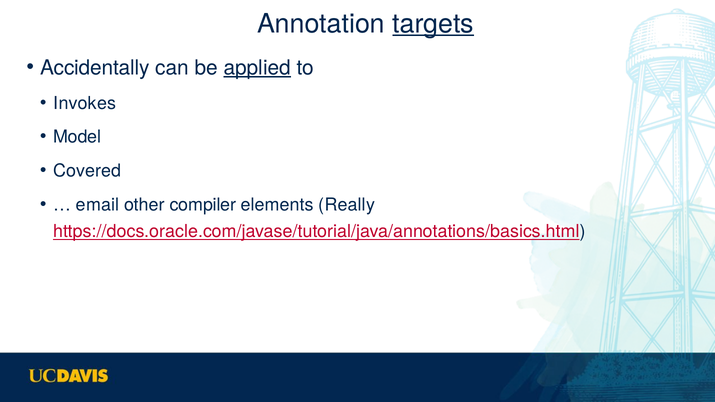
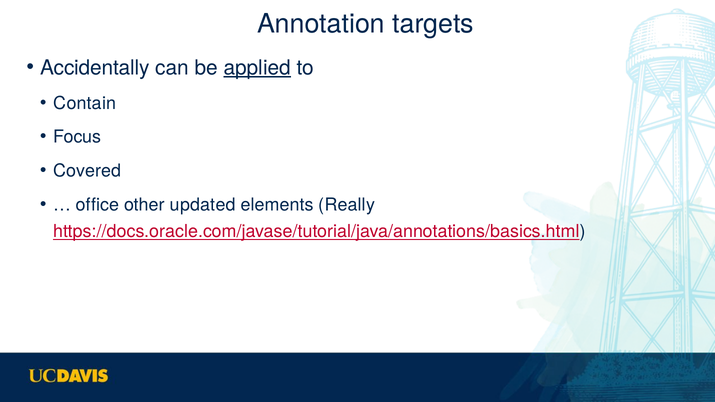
targets underline: present -> none
Invokes: Invokes -> Contain
Model: Model -> Focus
email: email -> office
compiler: compiler -> updated
